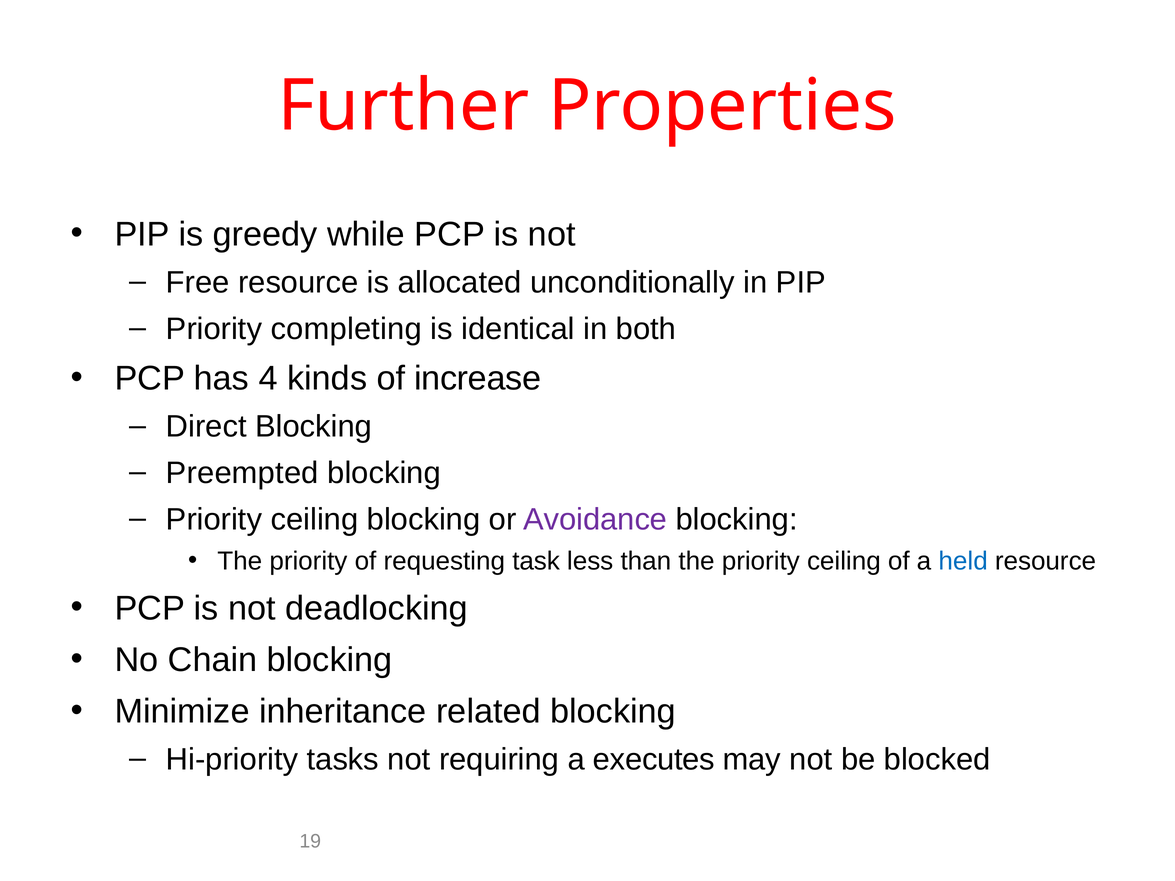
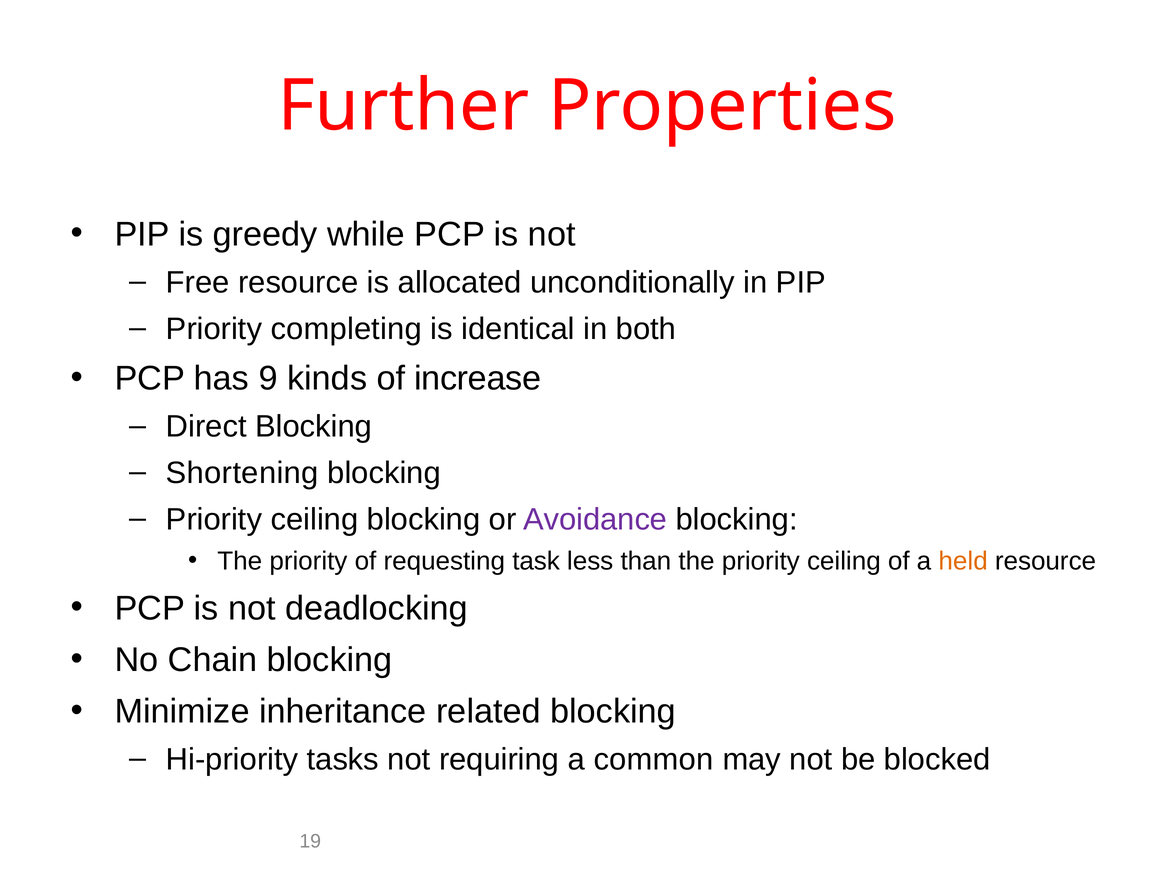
4: 4 -> 9
Preempted: Preempted -> Shortening
held colour: blue -> orange
executes: executes -> common
